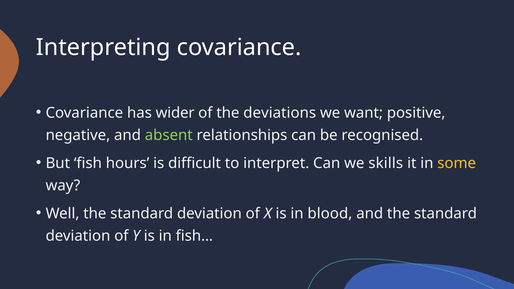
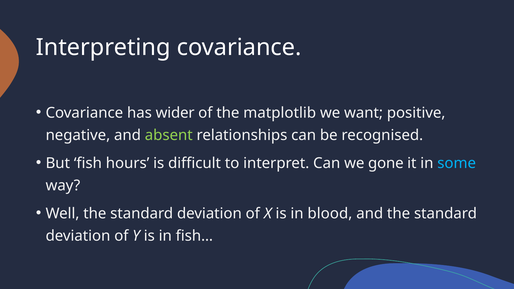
deviations: deviations -> matplotlib
skills: skills -> gone
some colour: yellow -> light blue
